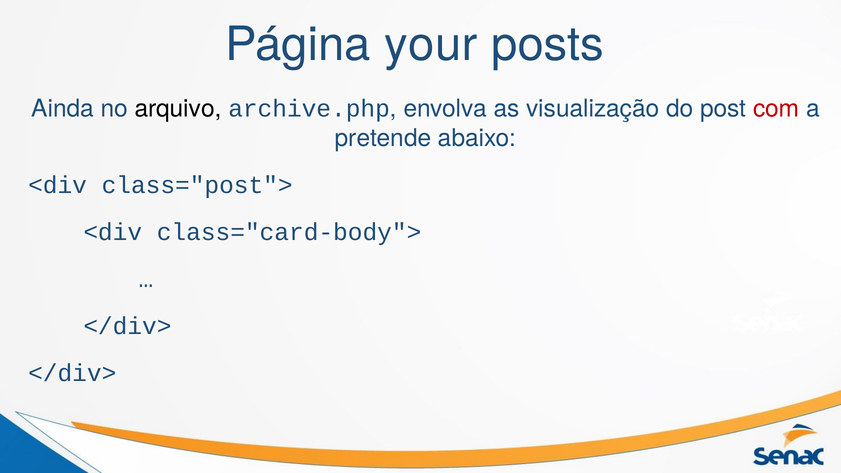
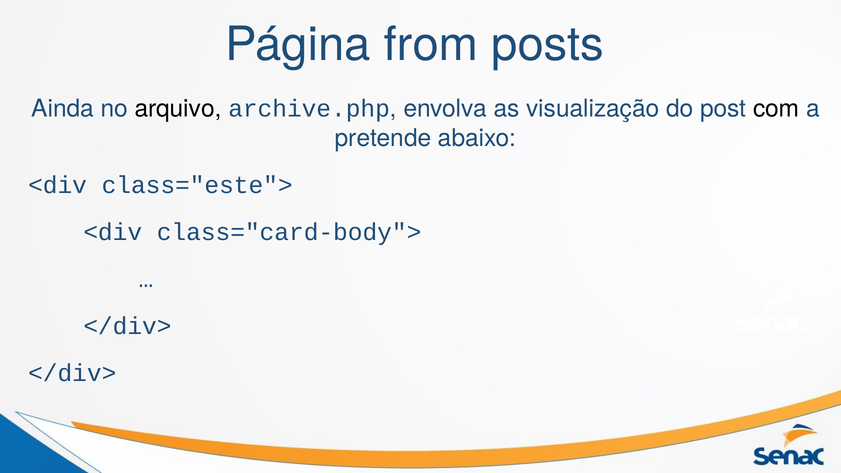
your: your -> from
com colour: red -> black
class="post">: class="post"> -> class="este">
